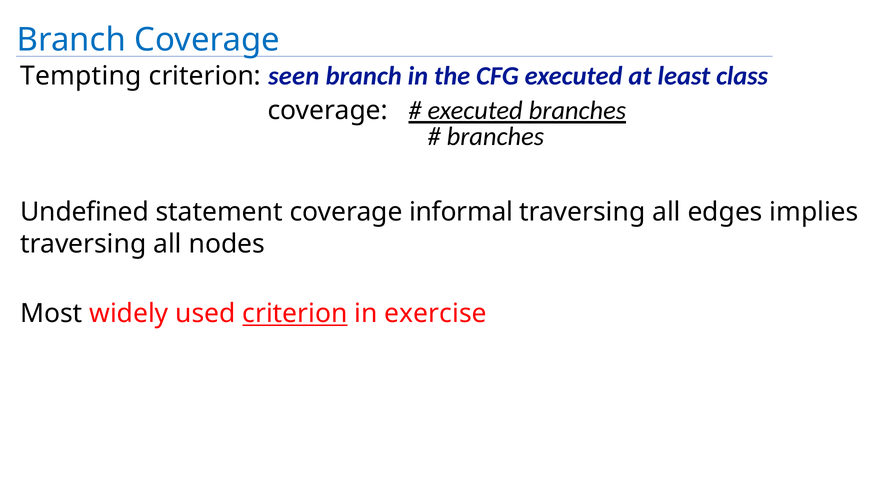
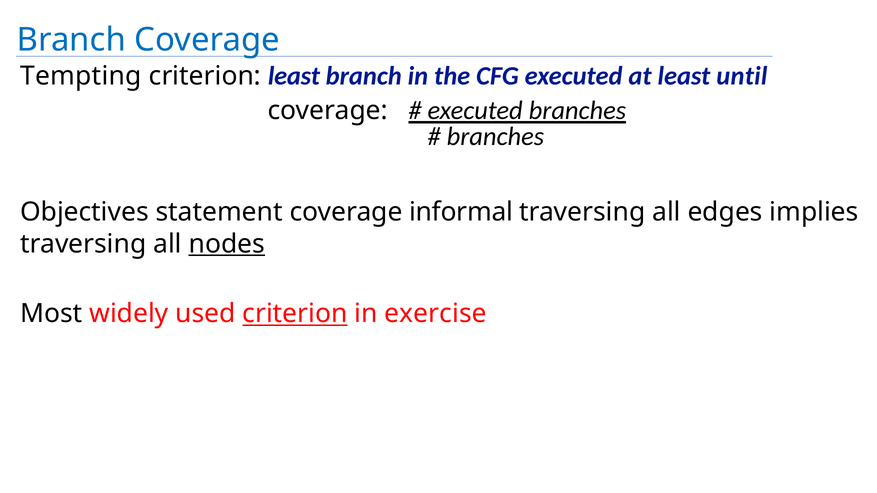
criterion seen: seen -> least
class: class -> until
Undefined: Undefined -> Objectives
nodes underline: none -> present
